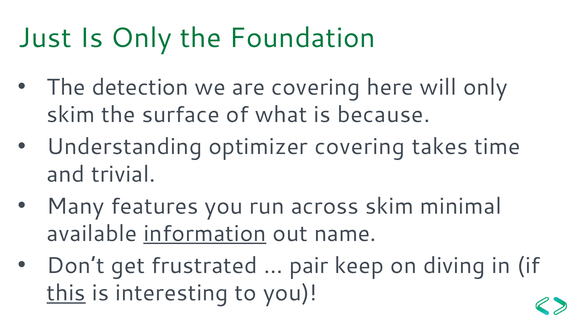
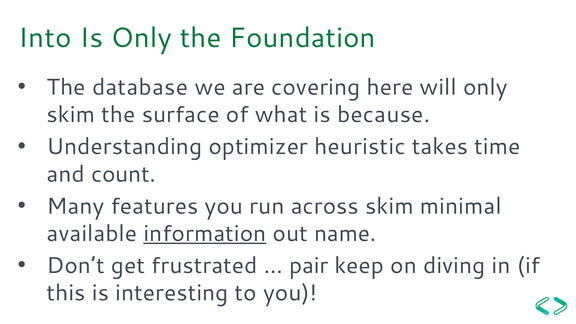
Just: Just -> Into
detection: detection -> database
optimizer covering: covering -> heuristic
trivial: trivial -> count
this underline: present -> none
